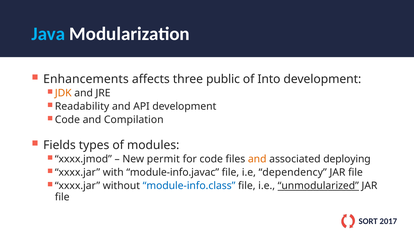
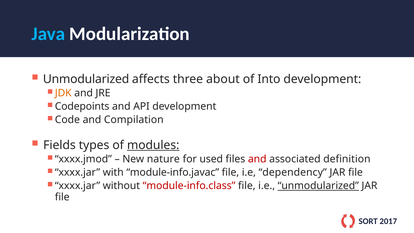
Enhancements at (86, 79): Enhancements -> Unmodularized
public: public -> about
Readability: Readability -> Codepoints
modules underline: none -> present
permit: permit -> nature
for code: code -> used
and at (257, 159) colour: orange -> red
deploying: deploying -> definition
module-info.class colour: blue -> red
